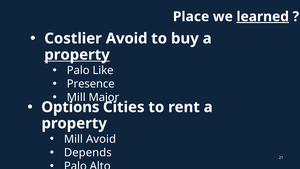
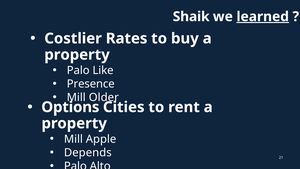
Place: Place -> Shaik
Costlier Avoid: Avoid -> Rates
property at (77, 55) underline: present -> none
Major: Major -> Older
Mill Avoid: Avoid -> Apple
